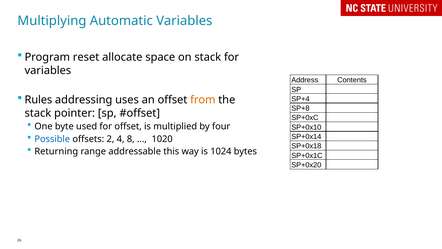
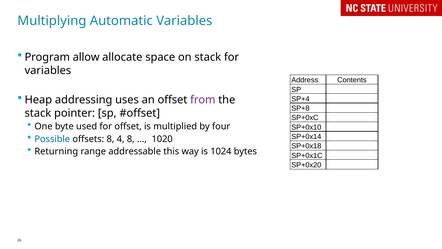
reset: reset -> allow
Rules: Rules -> Heap
from colour: orange -> purple
offsets 2: 2 -> 8
